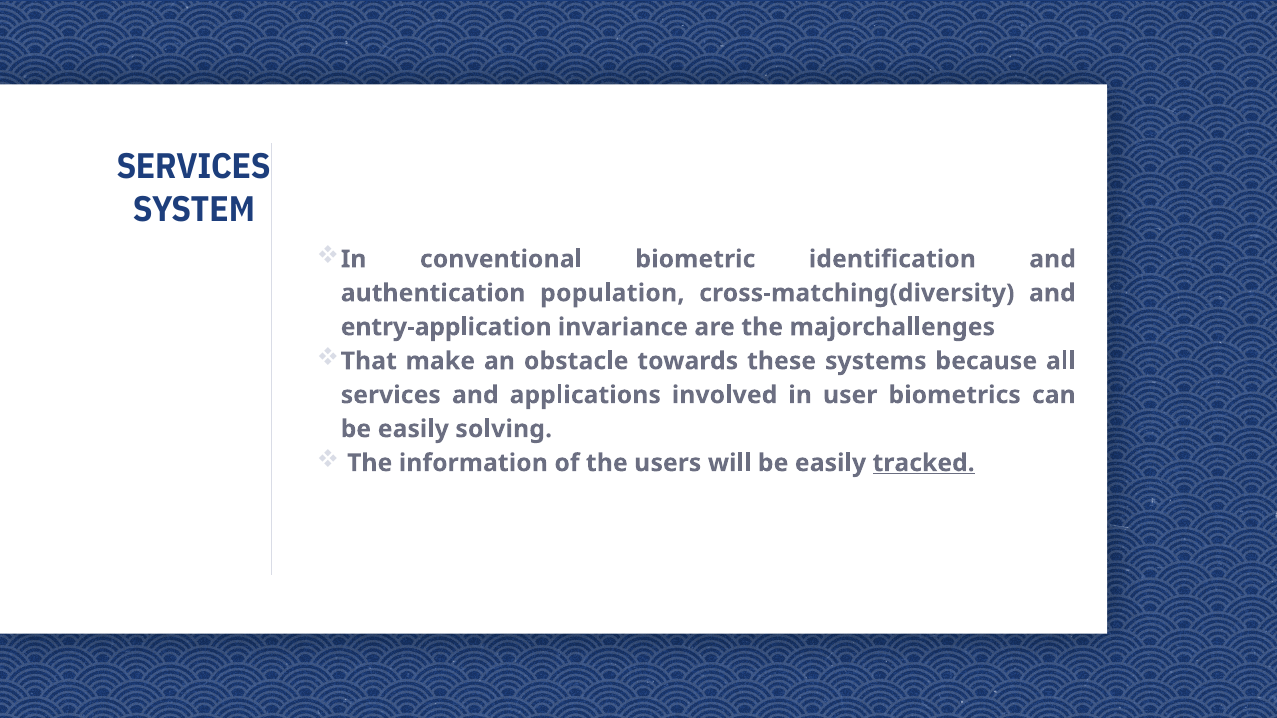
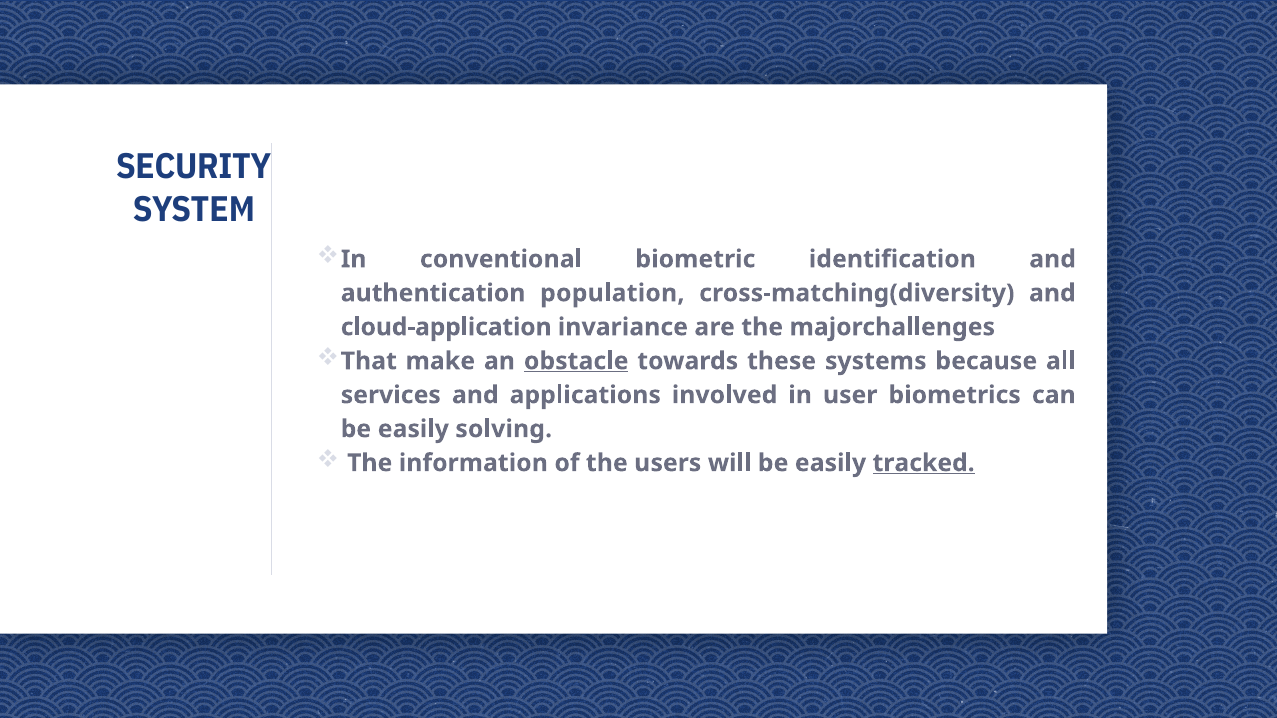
SERVICES at (194, 167): SERVICES -> SECURITY
entry-application: entry-application -> cloud-application
obstacle underline: none -> present
